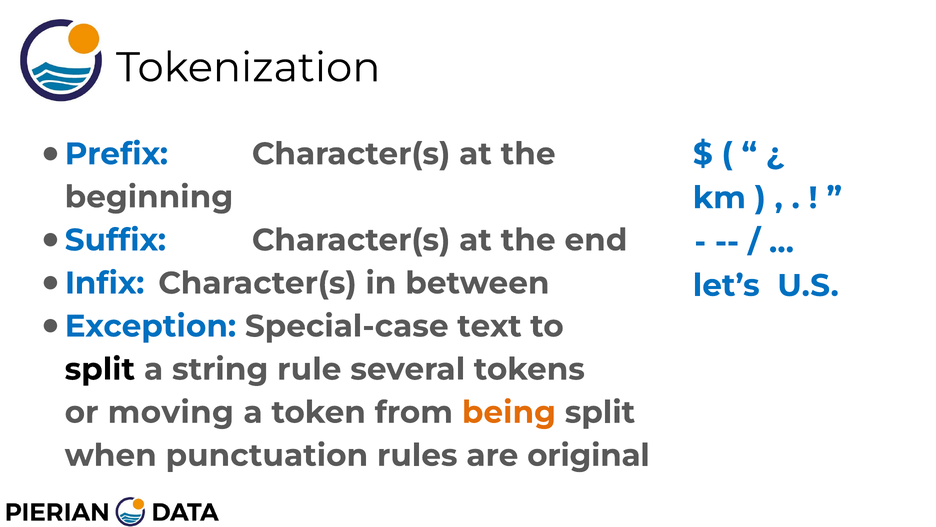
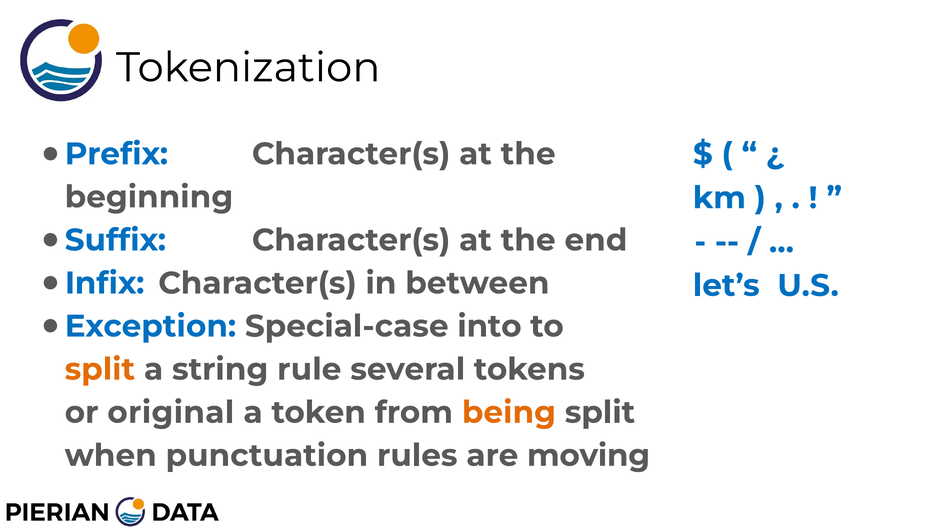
text: text -> into
split at (100, 369) colour: black -> orange
moving: moving -> original
original: original -> moving
